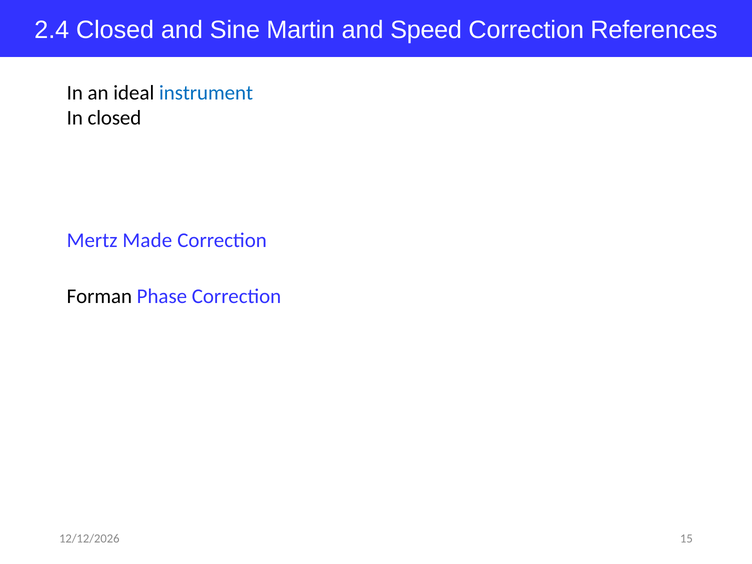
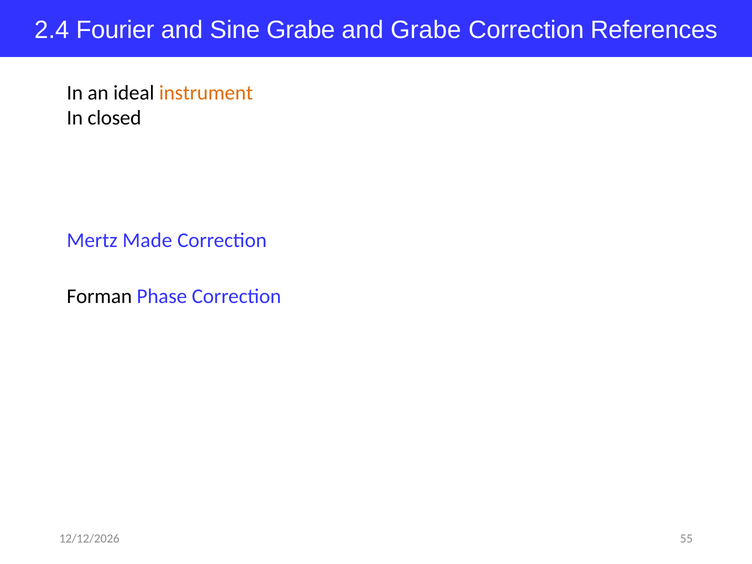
2.4 Closed: Closed -> Fourier
Sine Martin: Martin -> Grabe
and Speed: Speed -> Grabe
instrument colour: blue -> orange
15: 15 -> 55
